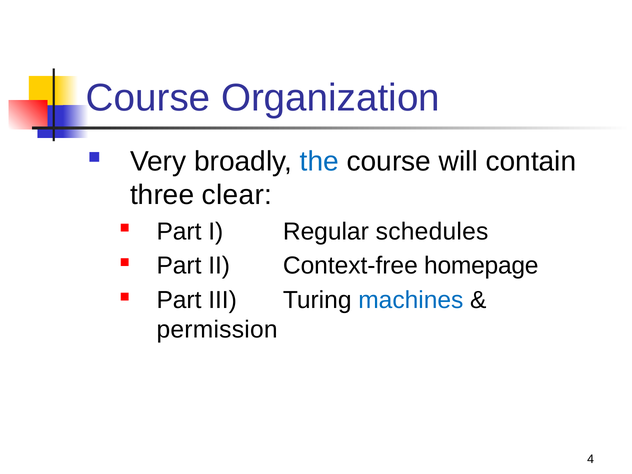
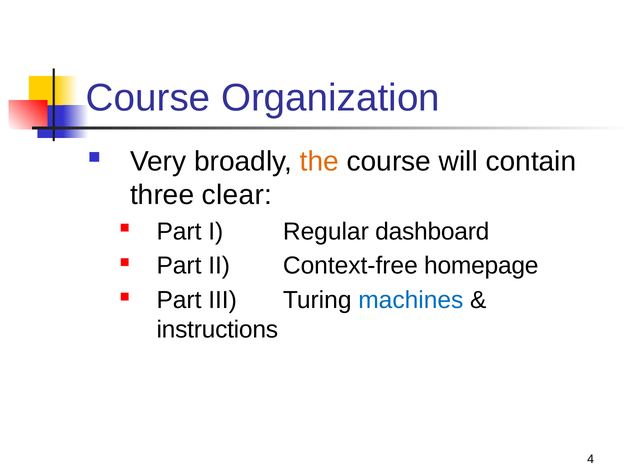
the colour: blue -> orange
schedules: schedules -> dashboard
permission: permission -> instructions
